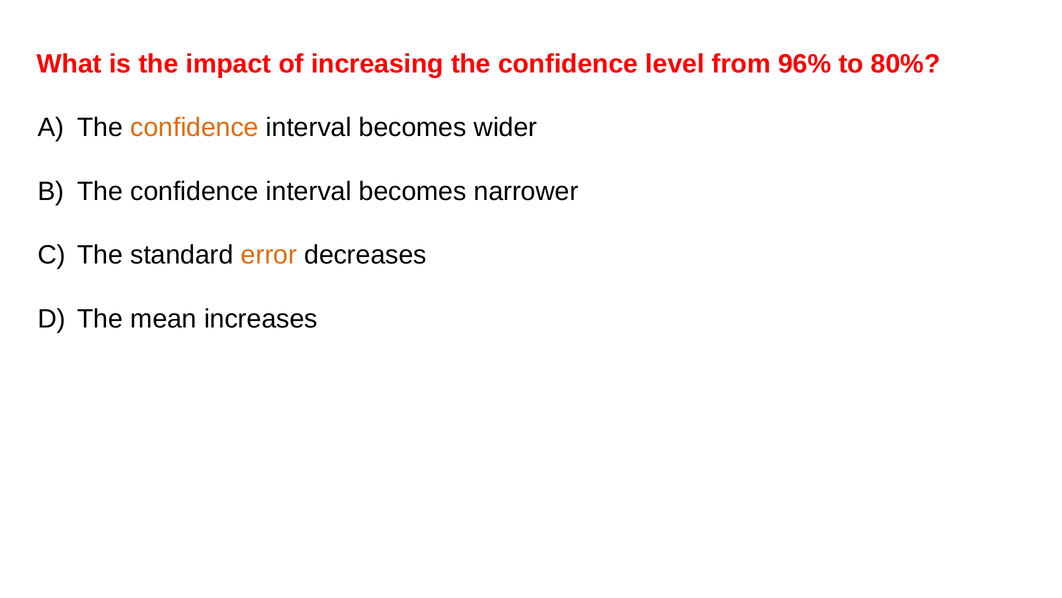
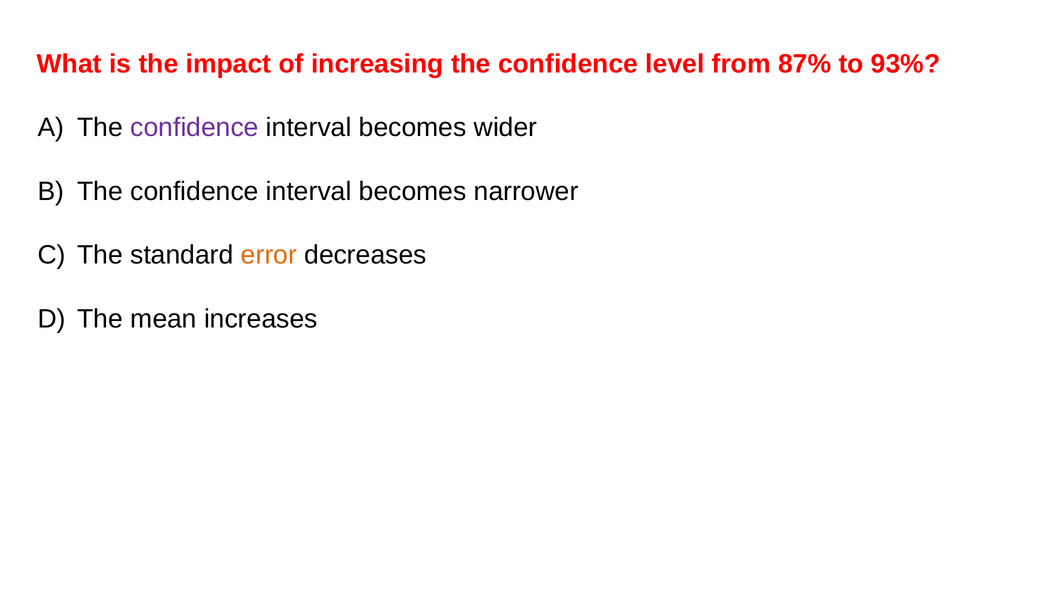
96%: 96% -> 87%
80%: 80% -> 93%
confidence at (195, 128) colour: orange -> purple
